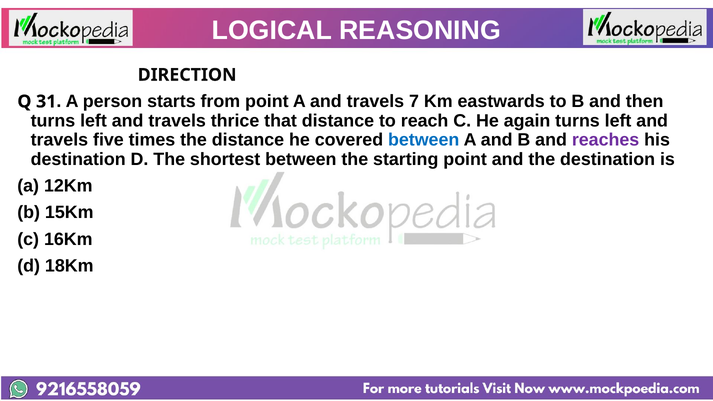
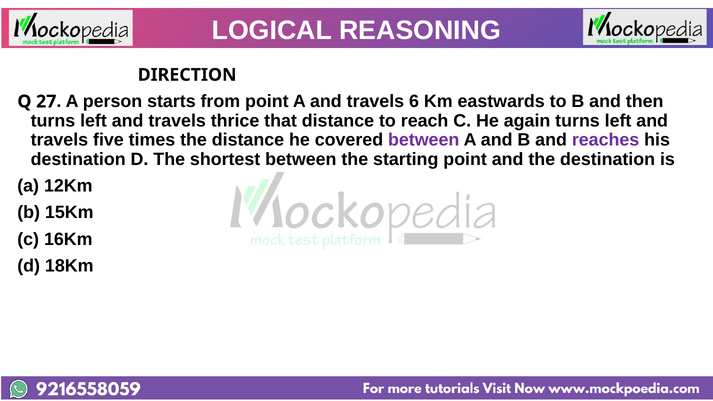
31: 31 -> 27
7: 7 -> 6
between at (424, 140) colour: blue -> purple
